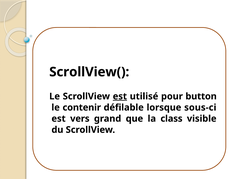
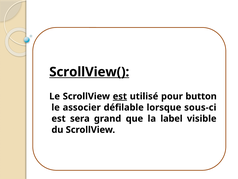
ScrollView( underline: none -> present
contenir: contenir -> associer
vers: vers -> sera
class: class -> label
